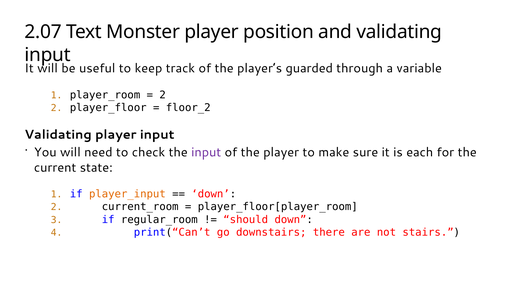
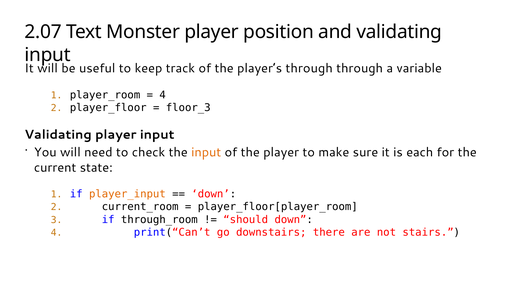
player’s guarded: guarded -> through
2 at (163, 95): 2 -> 4
floor_2: floor_2 -> floor_3
input at (206, 152) colour: purple -> orange
regular_room: regular_room -> through_room
